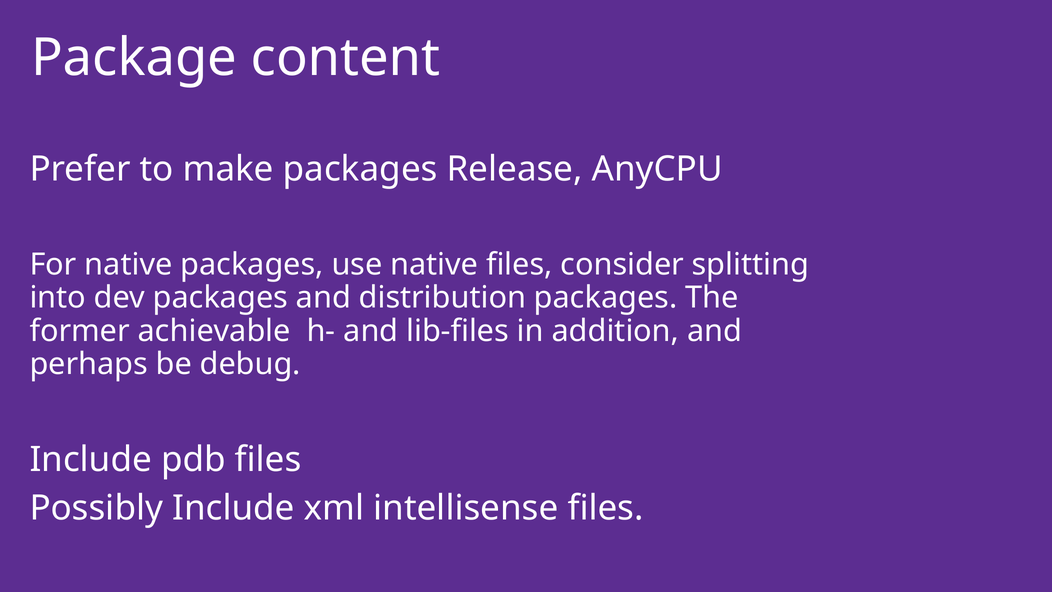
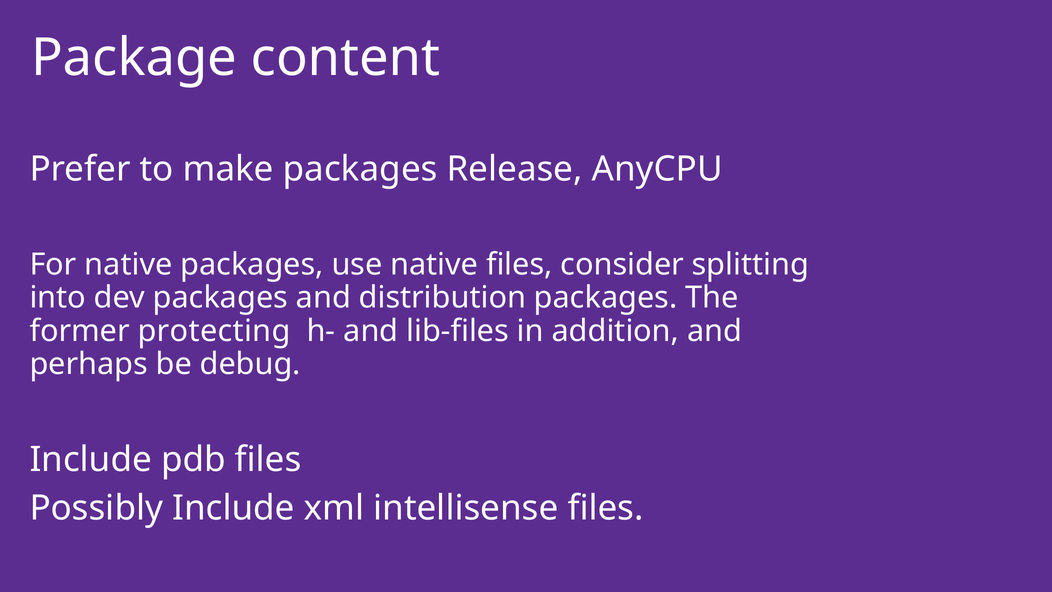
achievable: achievable -> protecting
